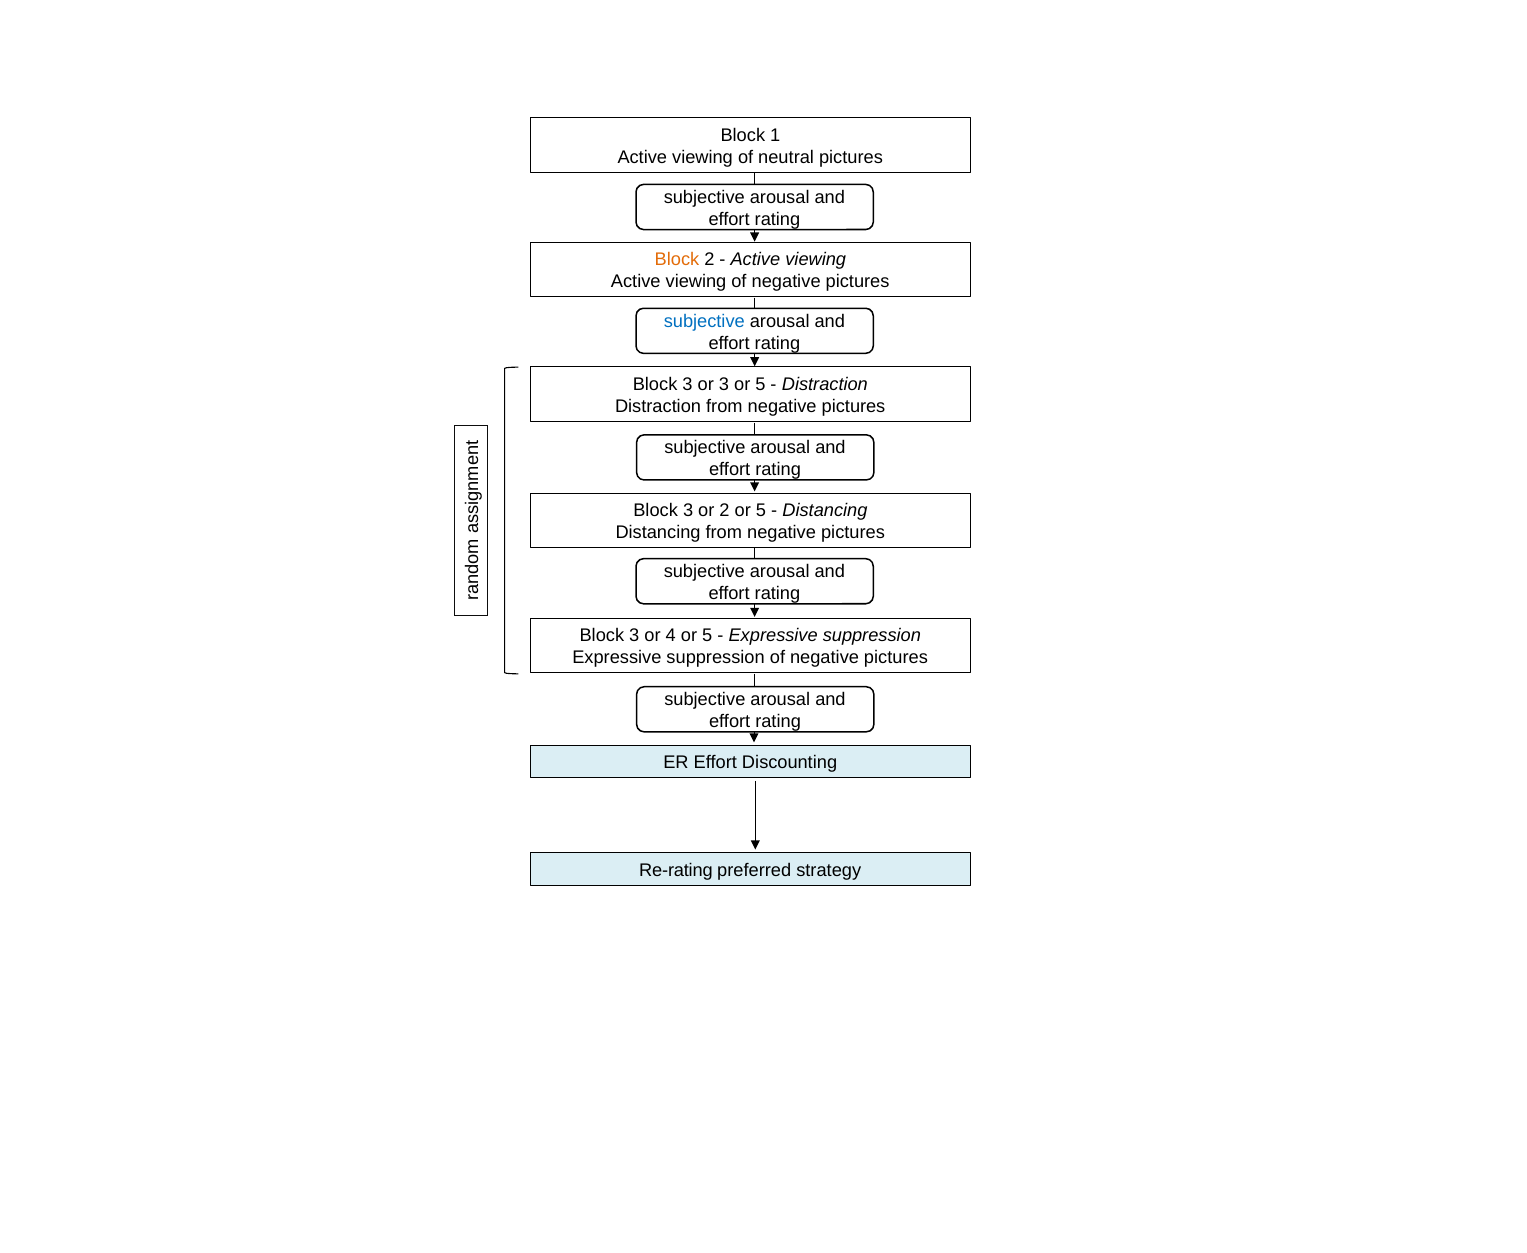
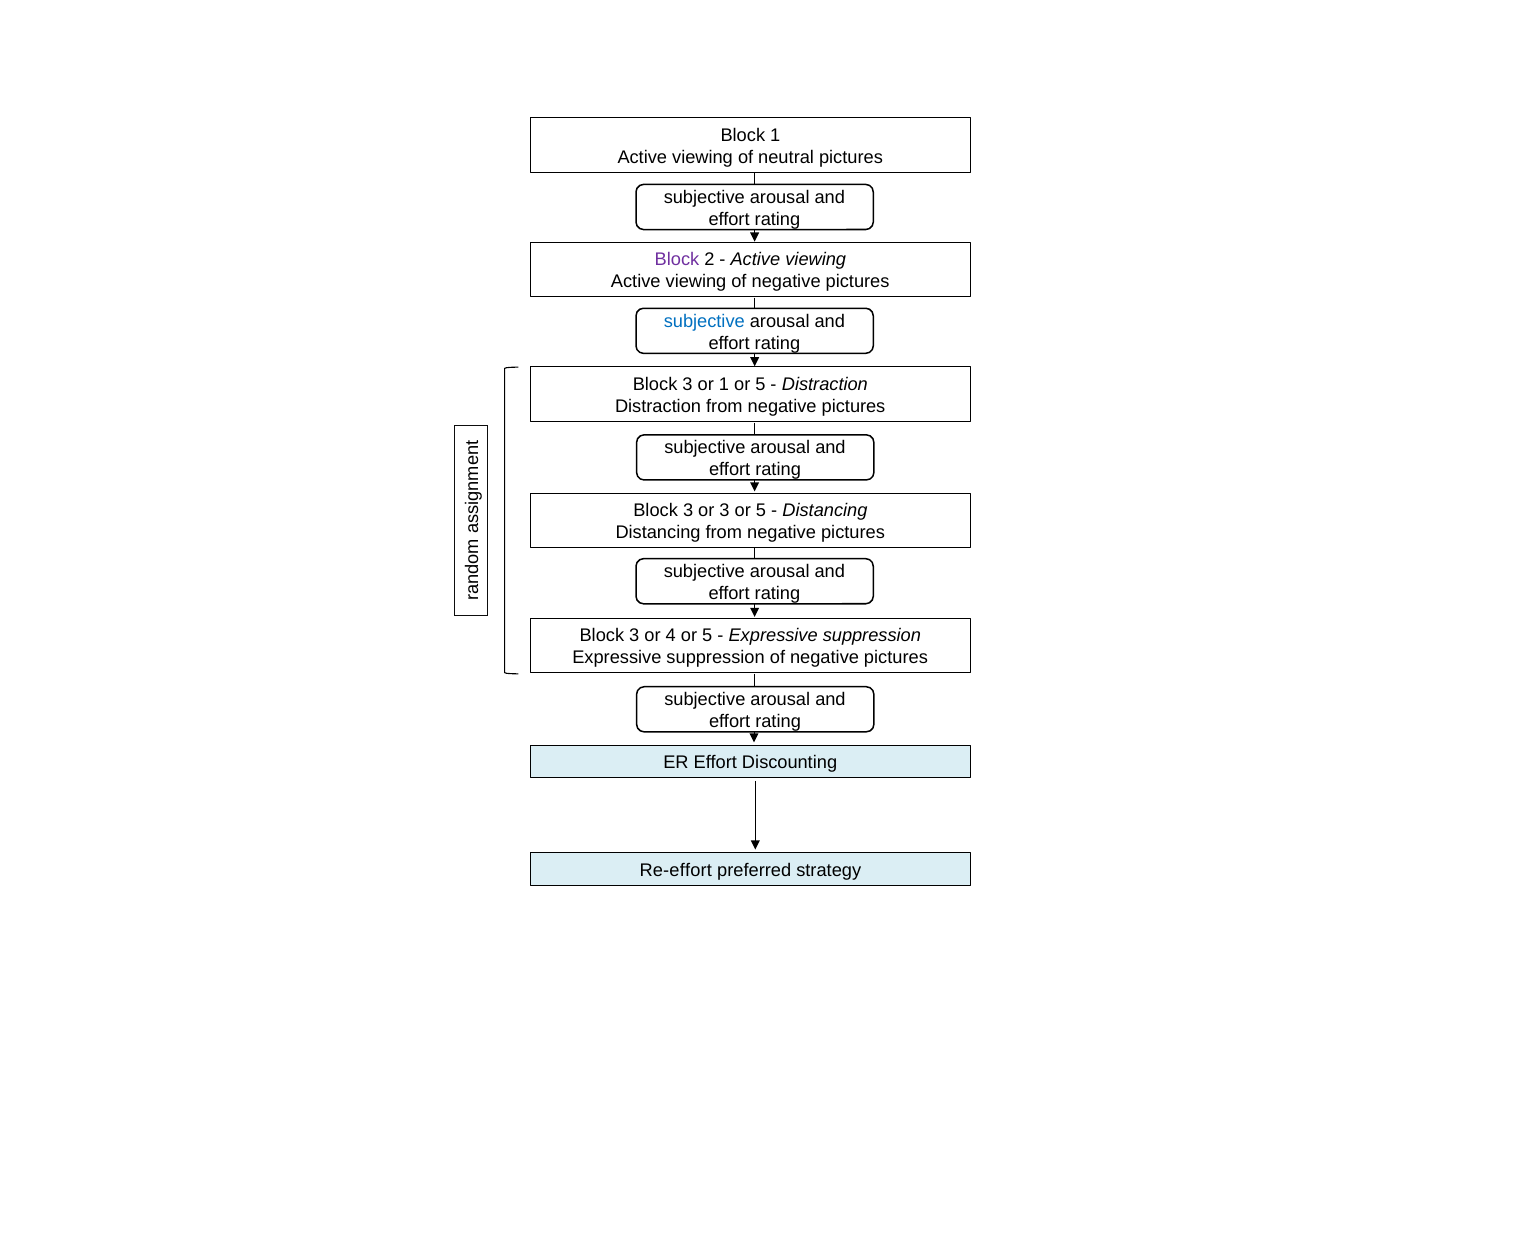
Block at (677, 260) colour: orange -> purple
or 3: 3 -> 1
or 2: 2 -> 3
Re-rating: Re-rating -> Re-effort
